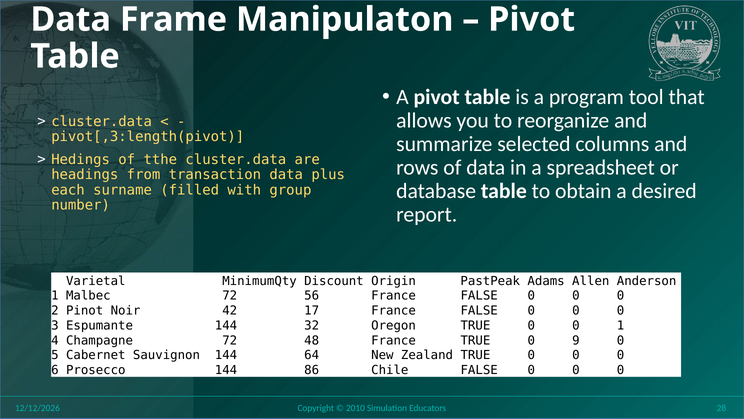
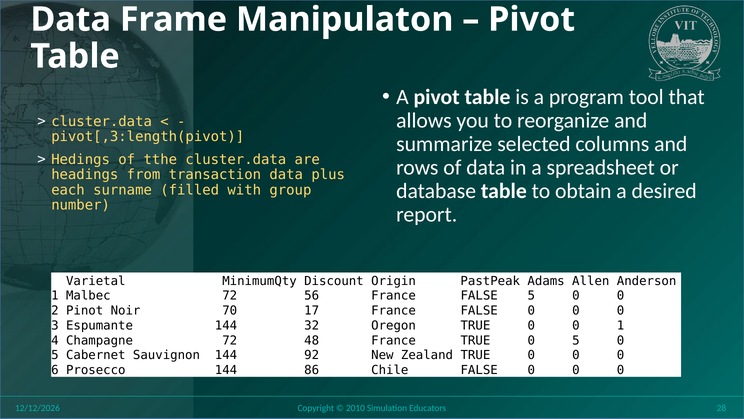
56 France FALSE 0: 0 -> 5
42: 42 -> 70
TRUE 0 9: 9 -> 5
64: 64 -> 92
